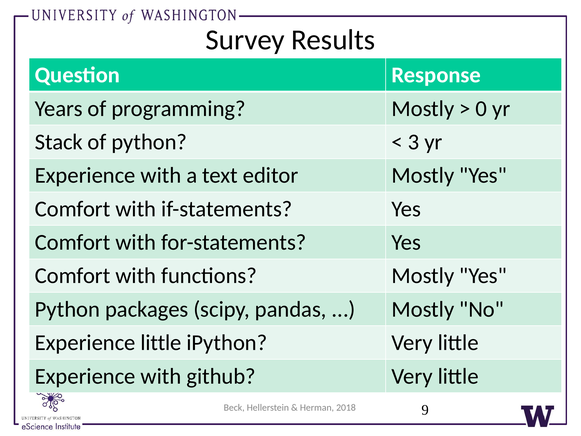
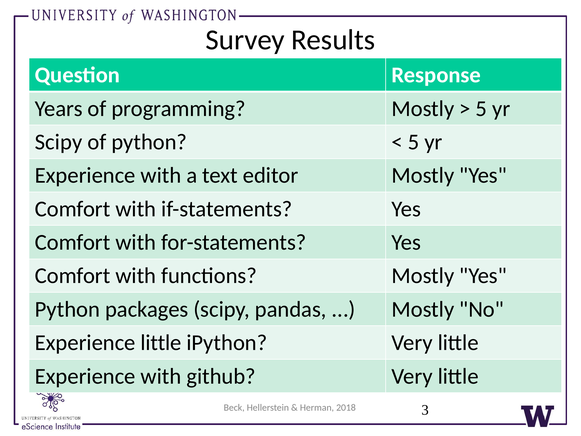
0 at (481, 108): 0 -> 5
Stack at (59, 142): Stack -> Scipy
3 at (414, 142): 3 -> 5
9: 9 -> 3
